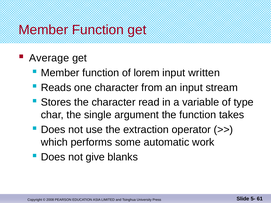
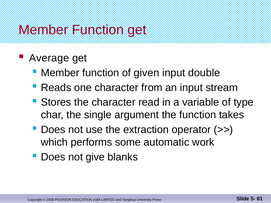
lorem: lorem -> given
written: written -> double
